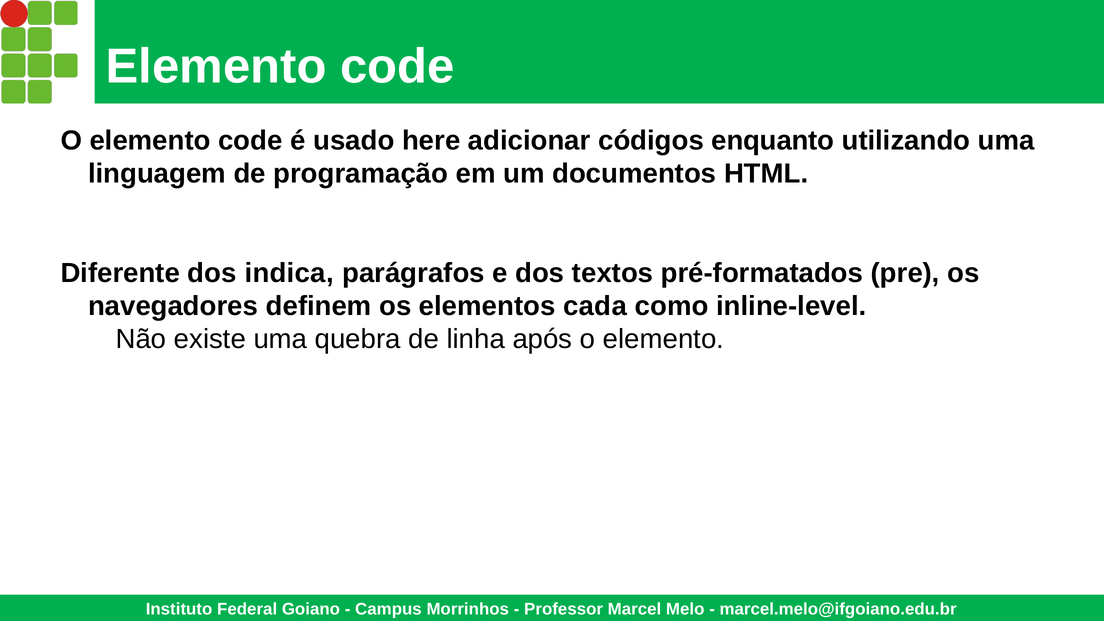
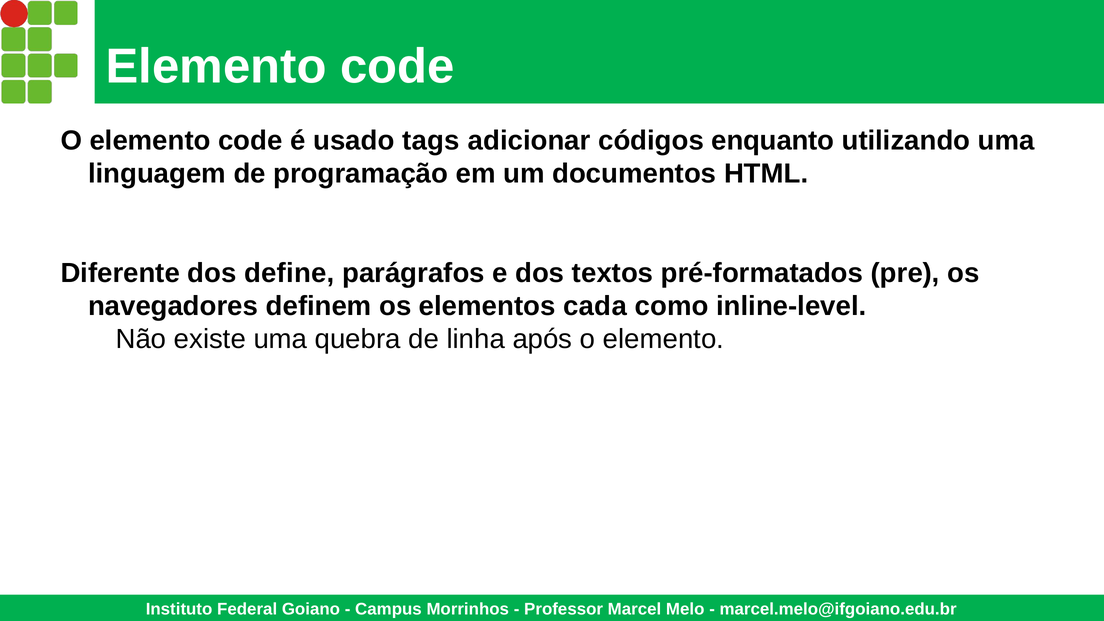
here: here -> tags
indica: indica -> define
